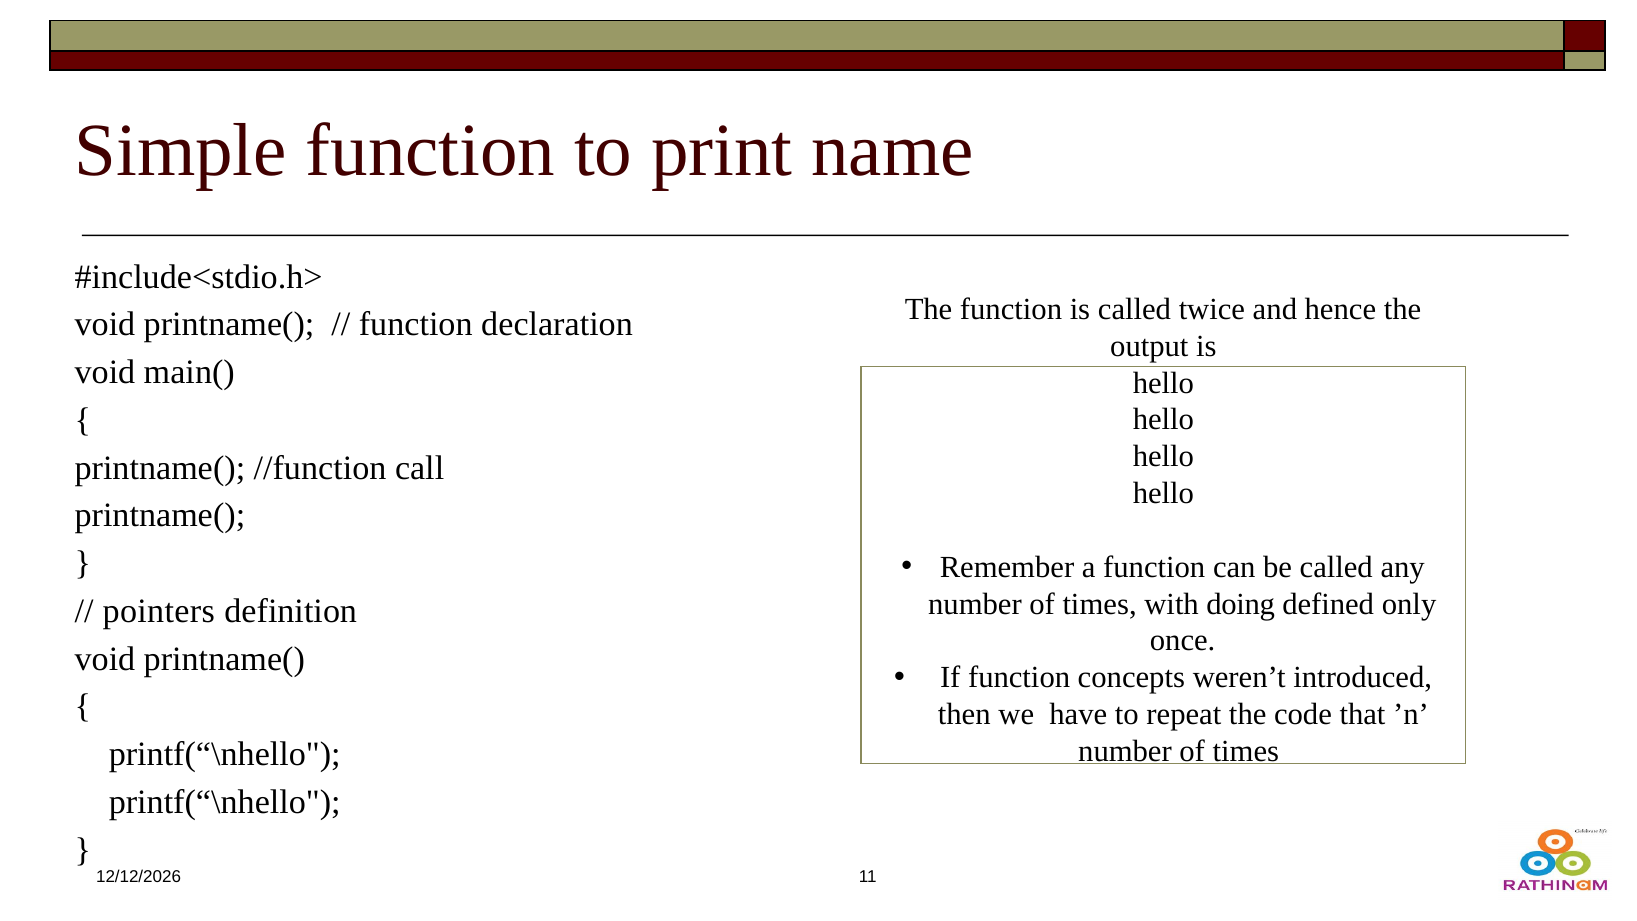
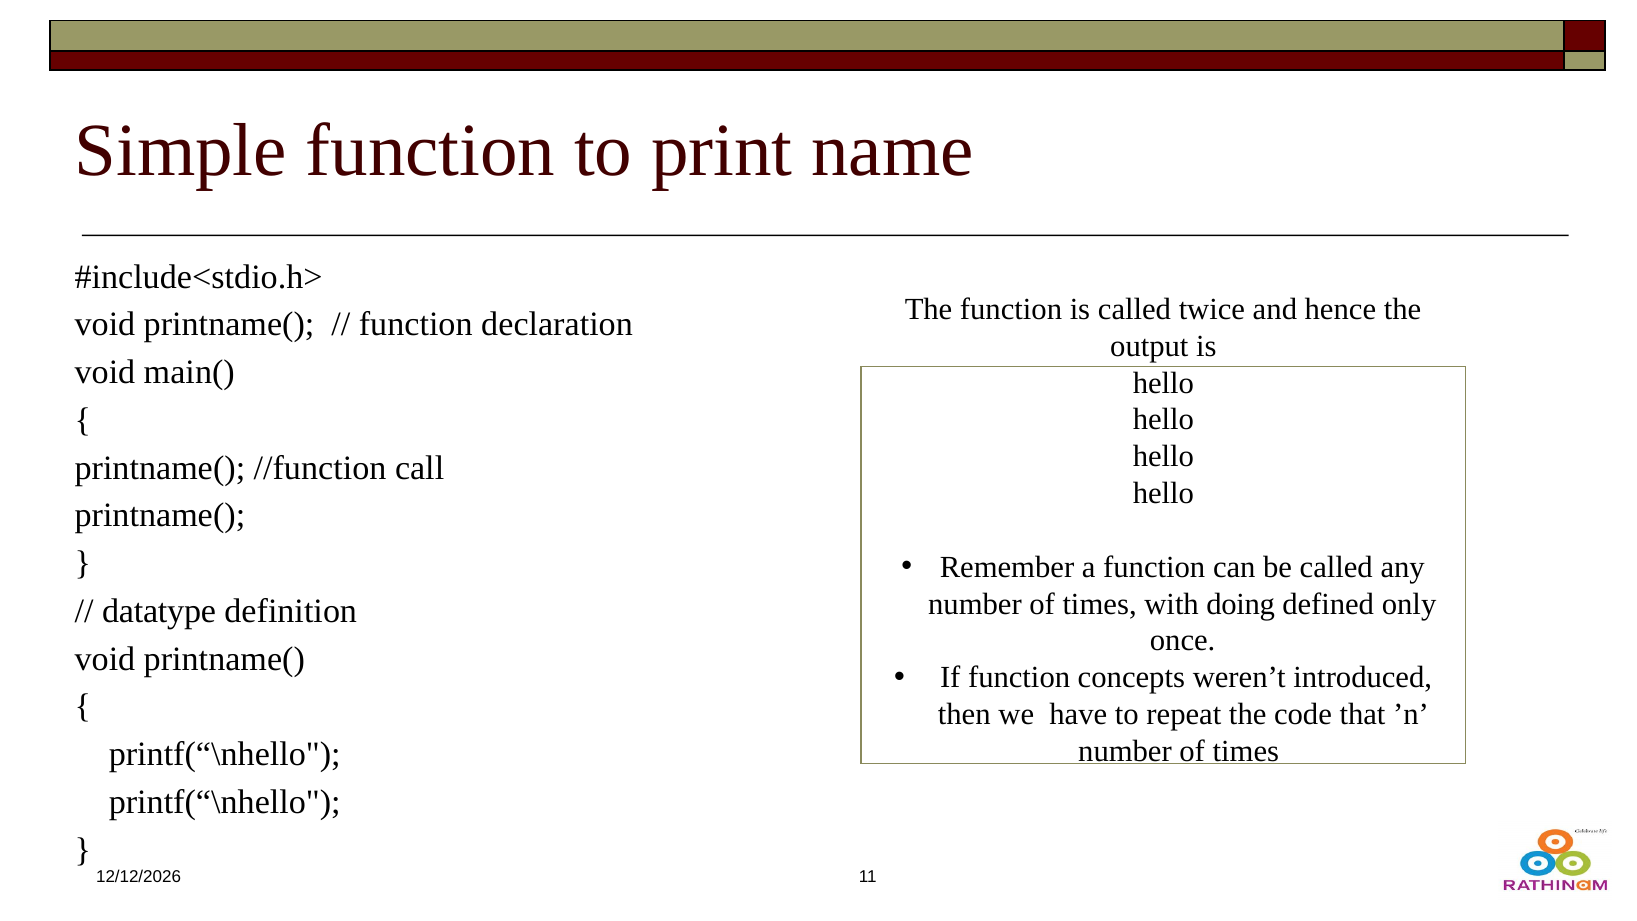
pointers: pointers -> datatype
